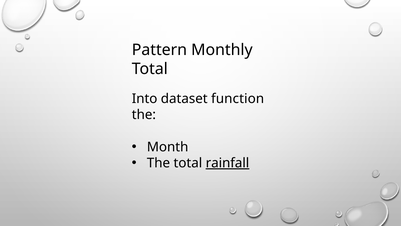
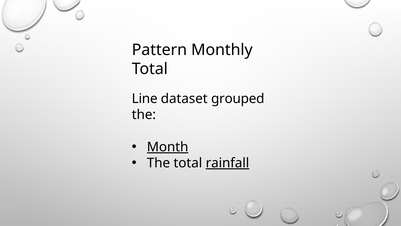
Into: Into -> Line
function: function -> grouped
Month underline: none -> present
